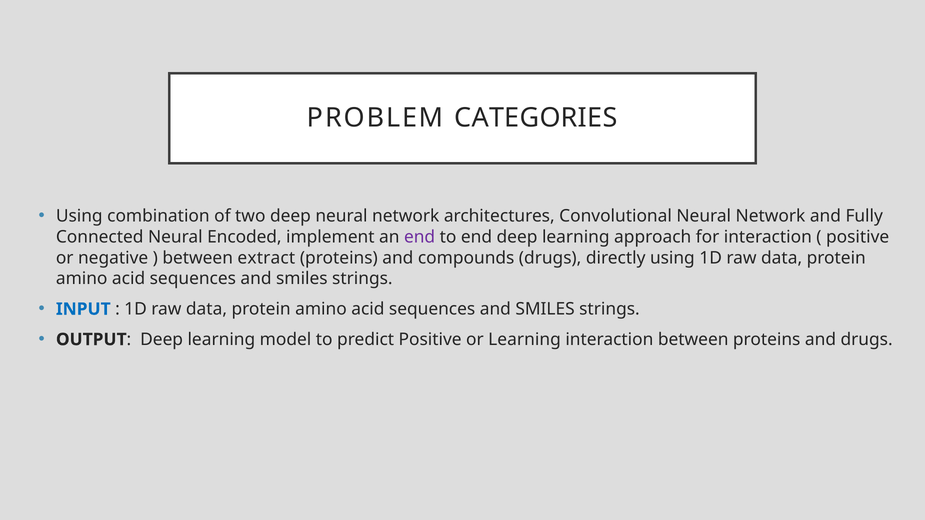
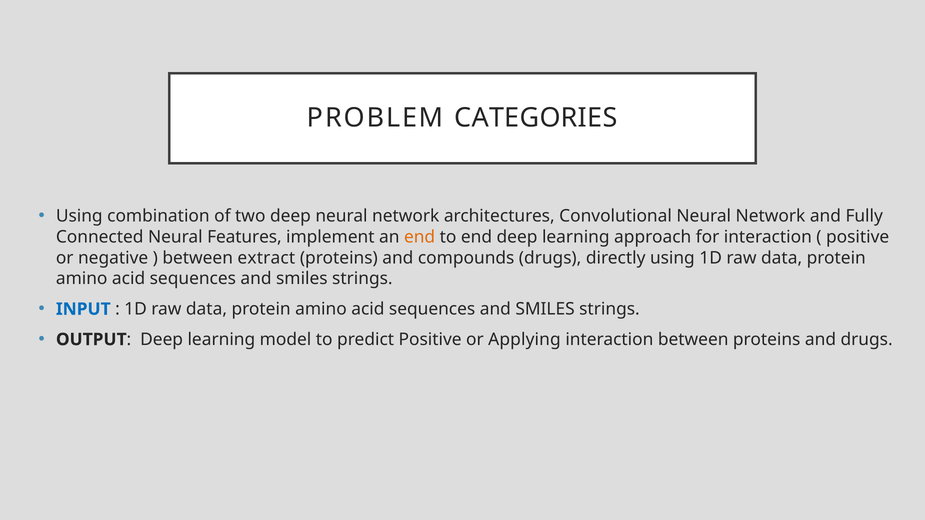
Encoded: Encoded -> Features
end at (420, 237) colour: purple -> orange
or Learning: Learning -> Applying
